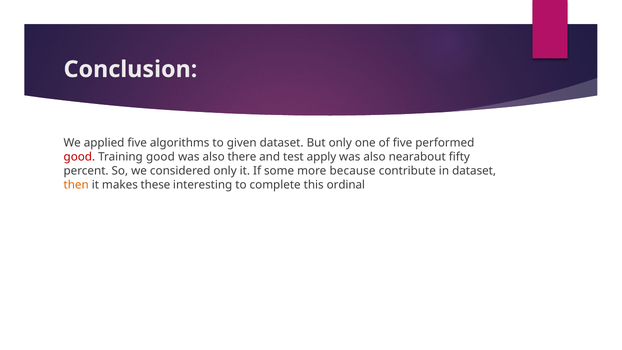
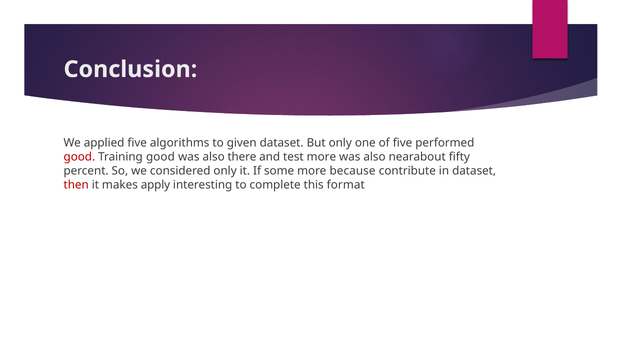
test apply: apply -> more
then colour: orange -> red
these: these -> apply
ordinal: ordinal -> format
